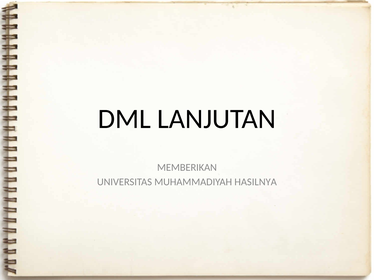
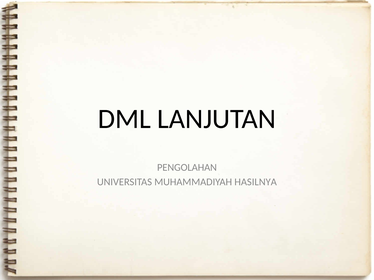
MEMBERIKAN: MEMBERIKAN -> PENGOLAHAN
